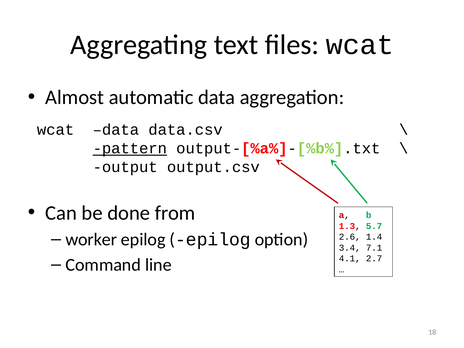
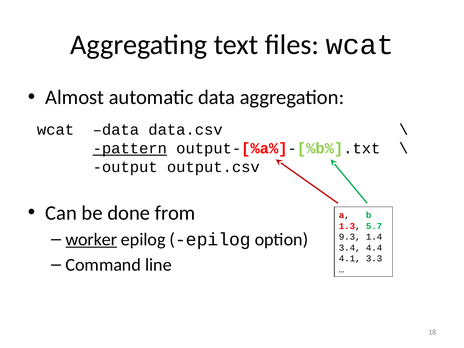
worker underline: none -> present
2.6: 2.6 -> 9.3
7.1: 7.1 -> 4.4
2.7: 2.7 -> 3.3
